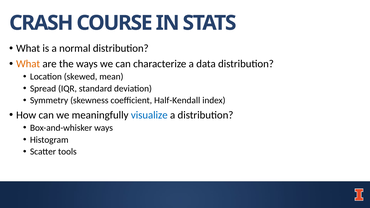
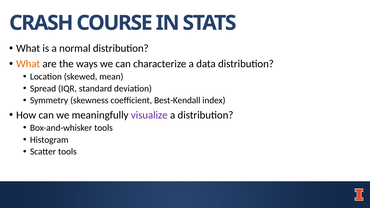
Half-Kendall: Half-Kendall -> Best-Kendall
visualize colour: blue -> purple
Box-and-whisker ways: ways -> tools
